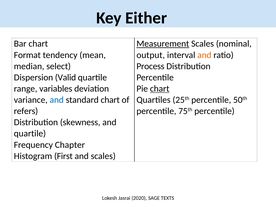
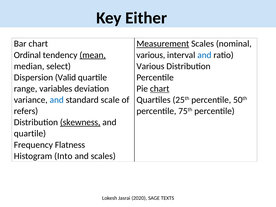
Format: Format -> Ordinal
mean underline: none -> present
output at (151, 55): output -> various
and at (204, 55) colour: orange -> blue
Process at (150, 66): Process -> Various
standard chart: chart -> scale
skewness underline: none -> present
Chapter: Chapter -> Flatness
First: First -> Into
